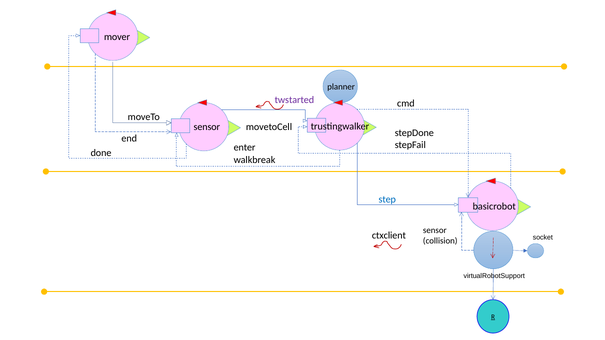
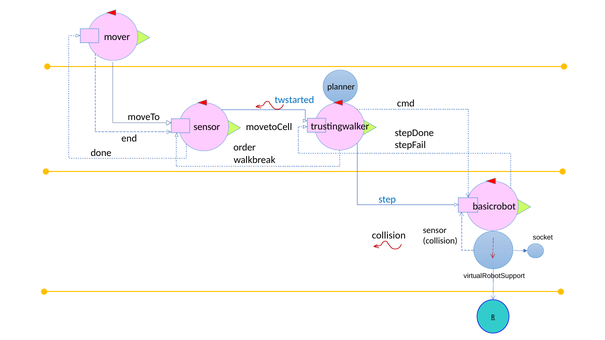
twstarted colour: purple -> blue
enter: enter -> order
ctxclient at (389, 236): ctxclient -> collision
